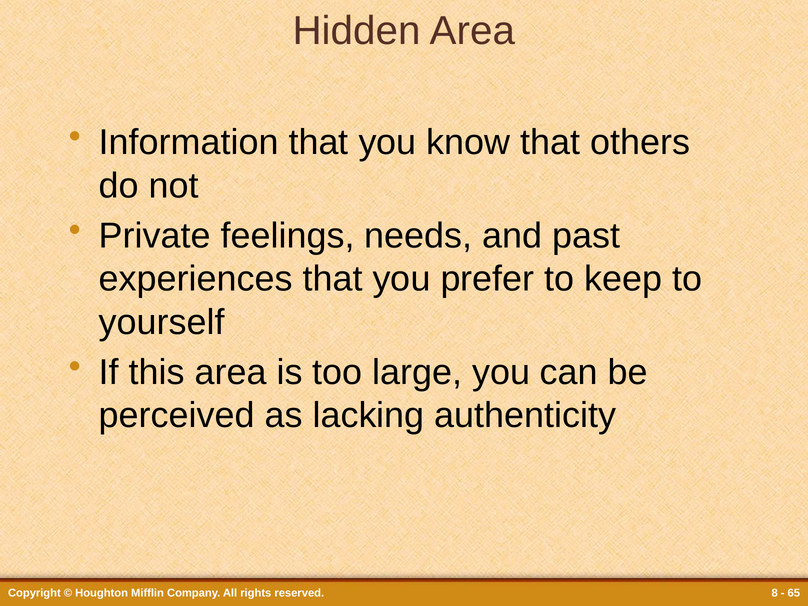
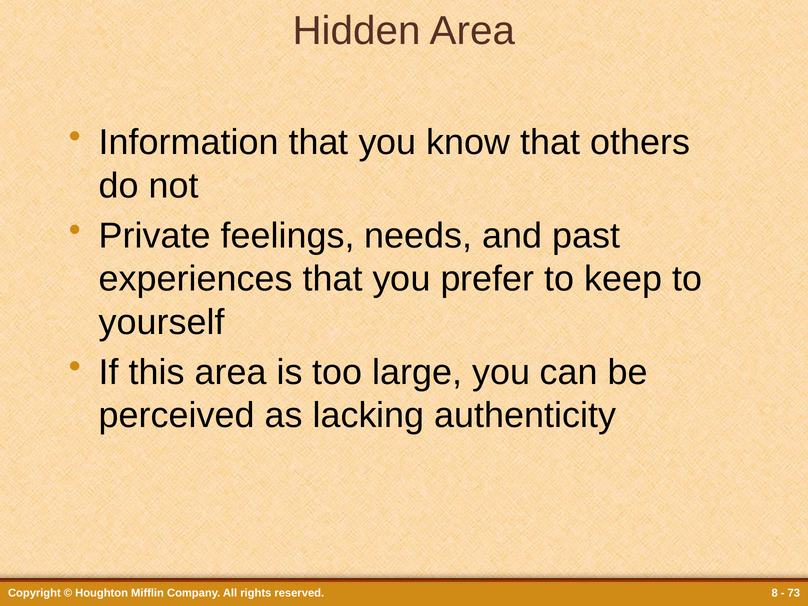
65: 65 -> 73
